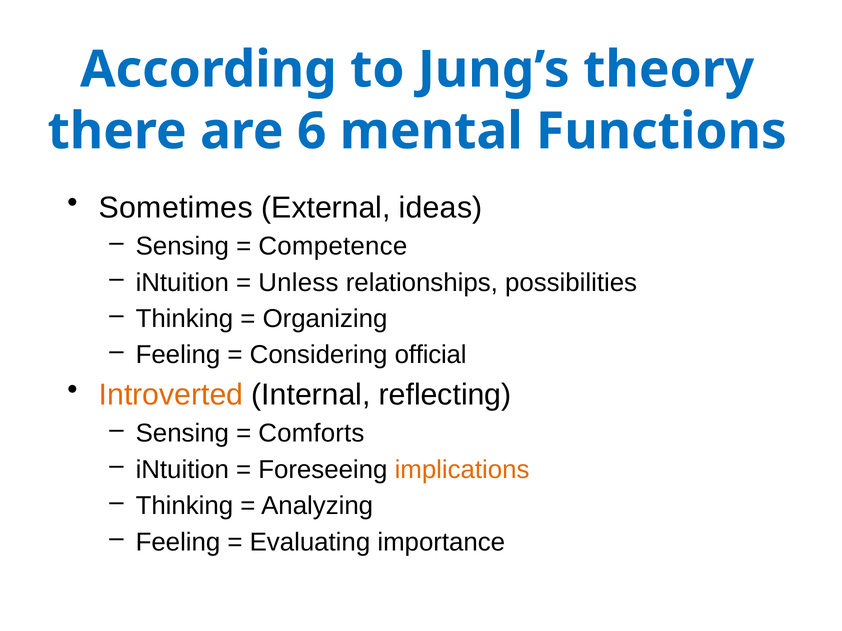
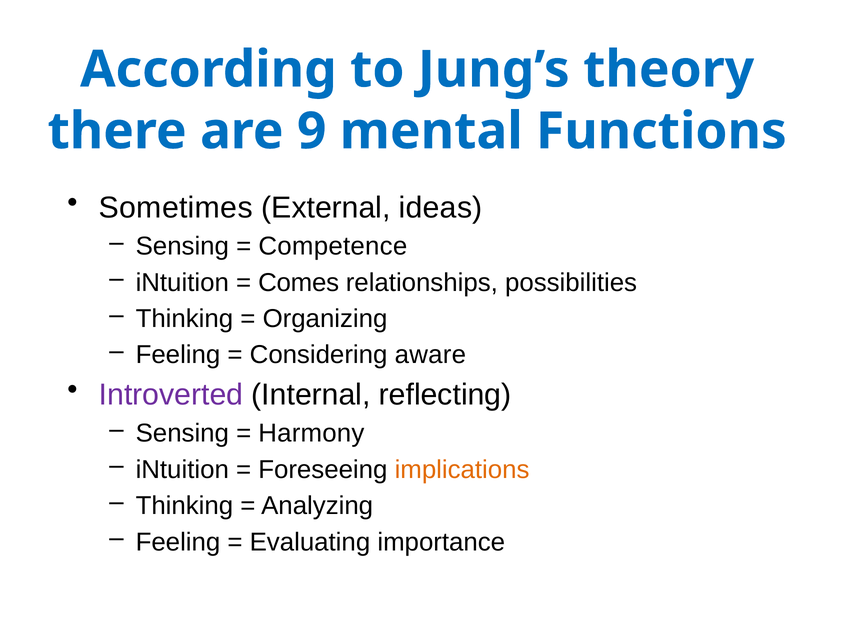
6: 6 -> 9
Unless: Unless -> Comes
official: official -> aware
Introverted colour: orange -> purple
Comforts: Comforts -> Harmony
